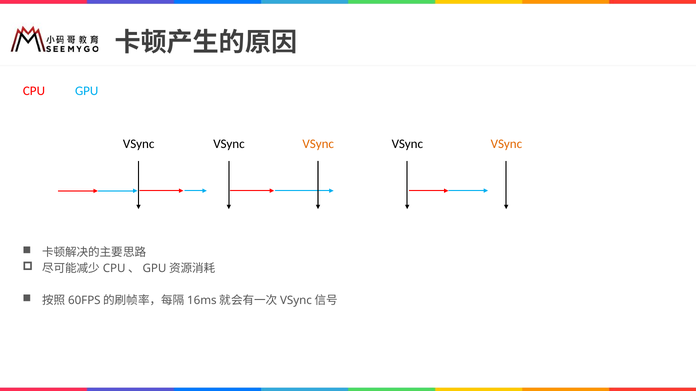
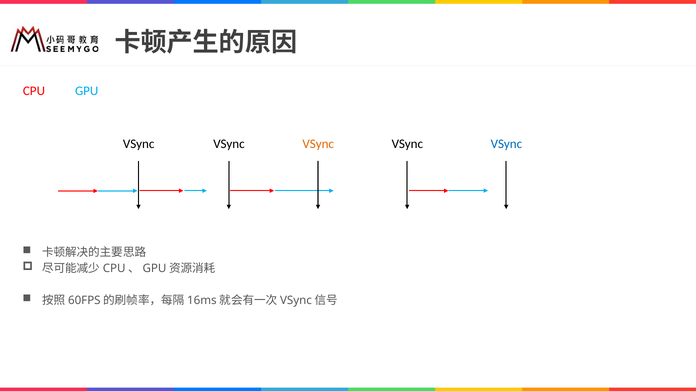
VSync at (506, 144) colour: orange -> blue
